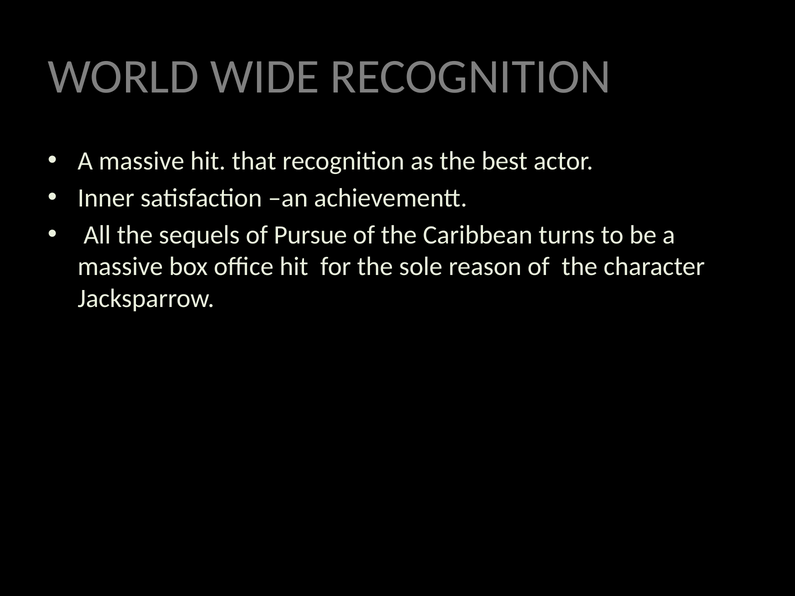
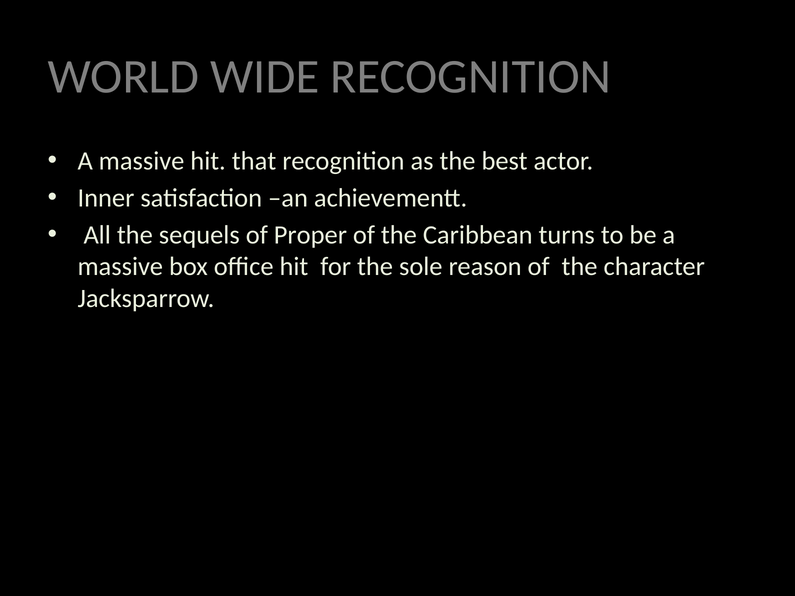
Pursue: Pursue -> Proper
